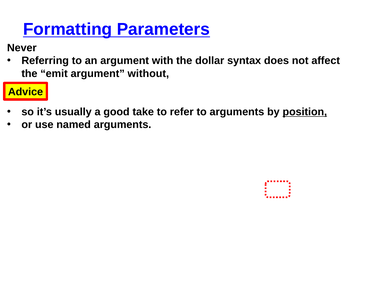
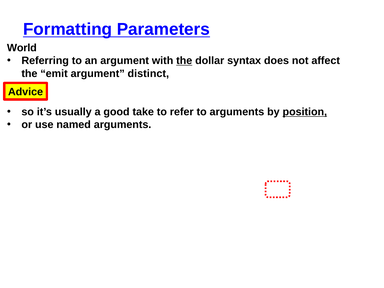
Never: Never -> World
the at (184, 61) underline: none -> present
without: without -> distinct
